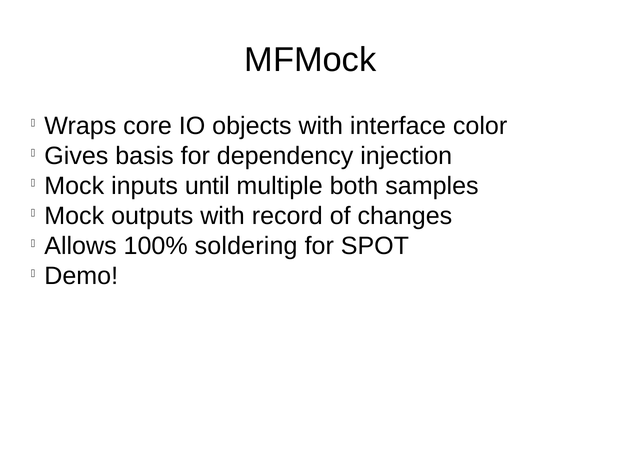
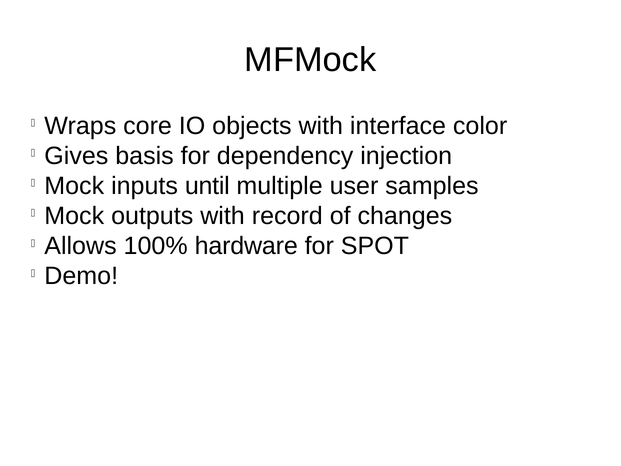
both: both -> user
soldering: soldering -> hardware
